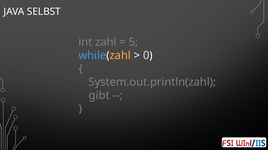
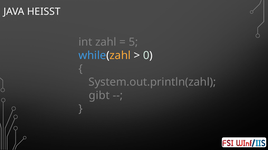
SELBST: SELBST -> HEISST
